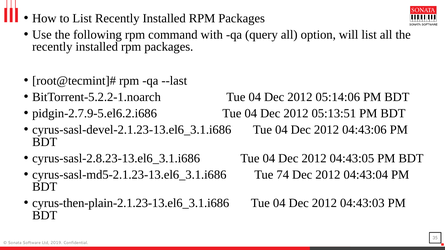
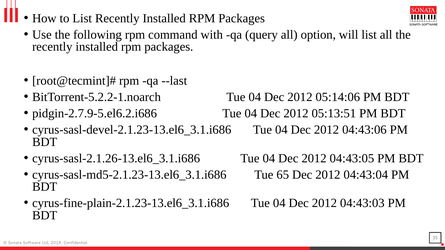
cyrus-sasl-2.8.23-13.el6_3.1.i686: cyrus-sasl-2.8.23-13.el6_3.1.i686 -> cyrus-sasl-2.1.26-13.el6_3.1.i686
74: 74 -> 65
cyrus-then-plain-2.1.23-13.el6_3.1.i686: cyrus-then-plain-2.1.23-13.el6_3.1.i686 -> cyrus-fine-plain-2.1.23-13.el6_3.1.i686
